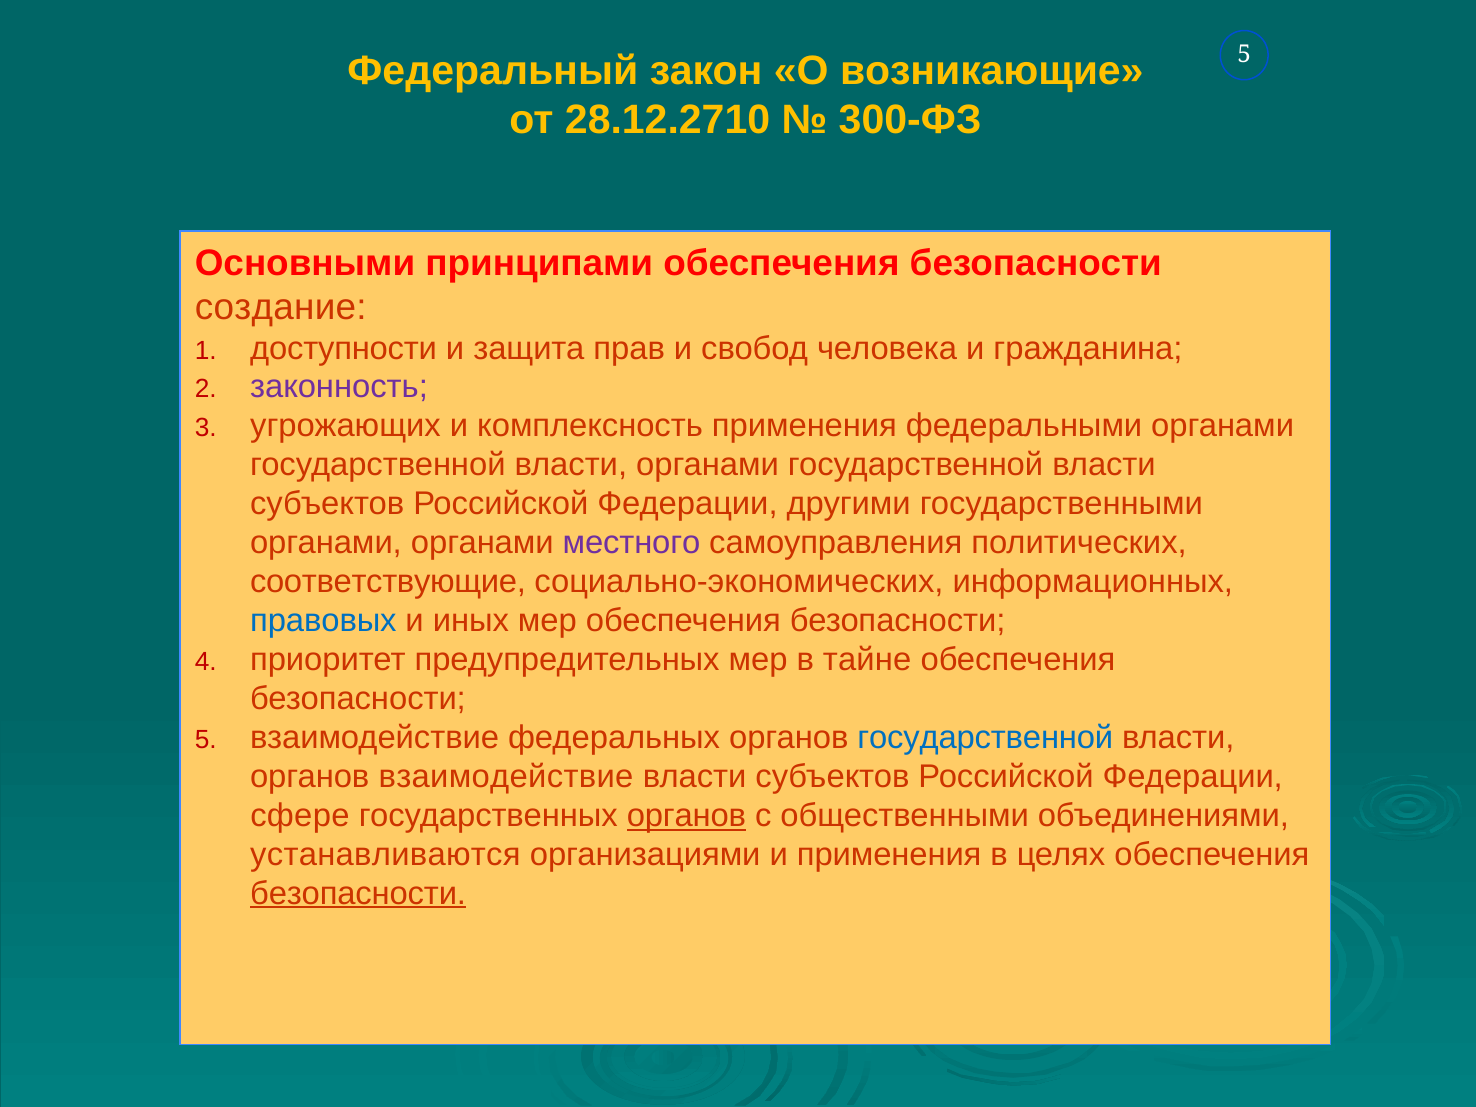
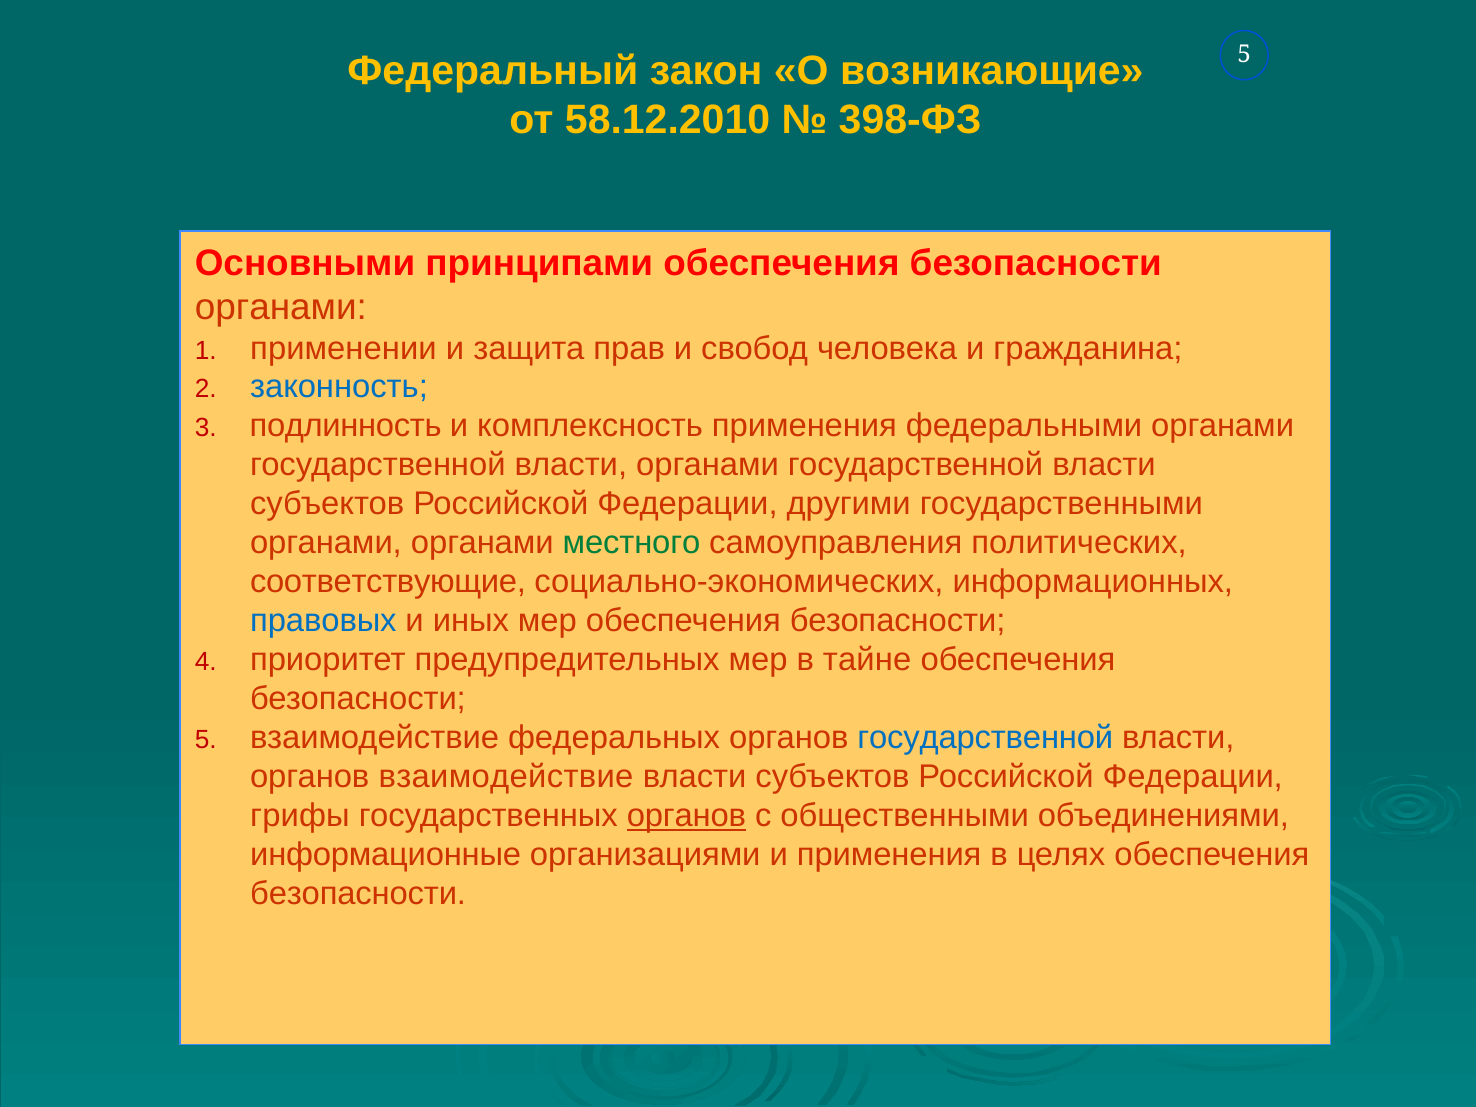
28.12.2710: 28.12.2710 -> 58.12.2010
300-ФЗ: 300-ФЗ -> 398-ФЗ
создание at (281, 307): создание -> органами
доступности: доступности -> применении
законность colour: purple -> blue
угрожающих: угрожающих -> подлинность
местного colour: purple -> green
сфере: сфере -> грифы
устанавливаются: устанавливаются -> информационные
безопасности at (358, 893) underline: present -> none
